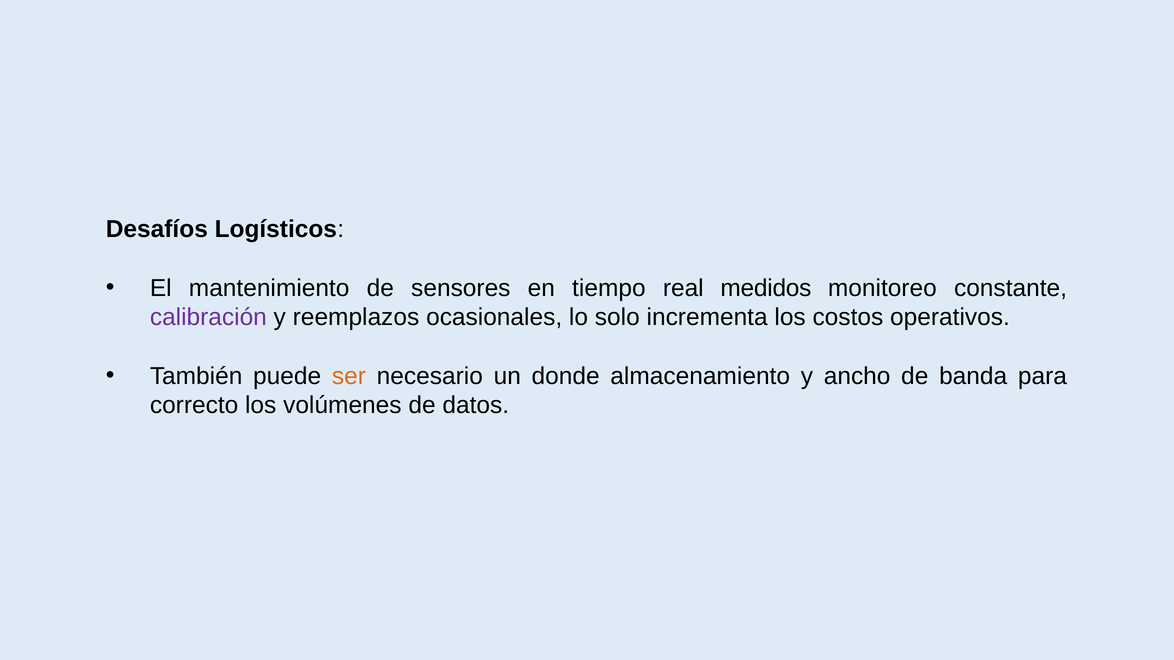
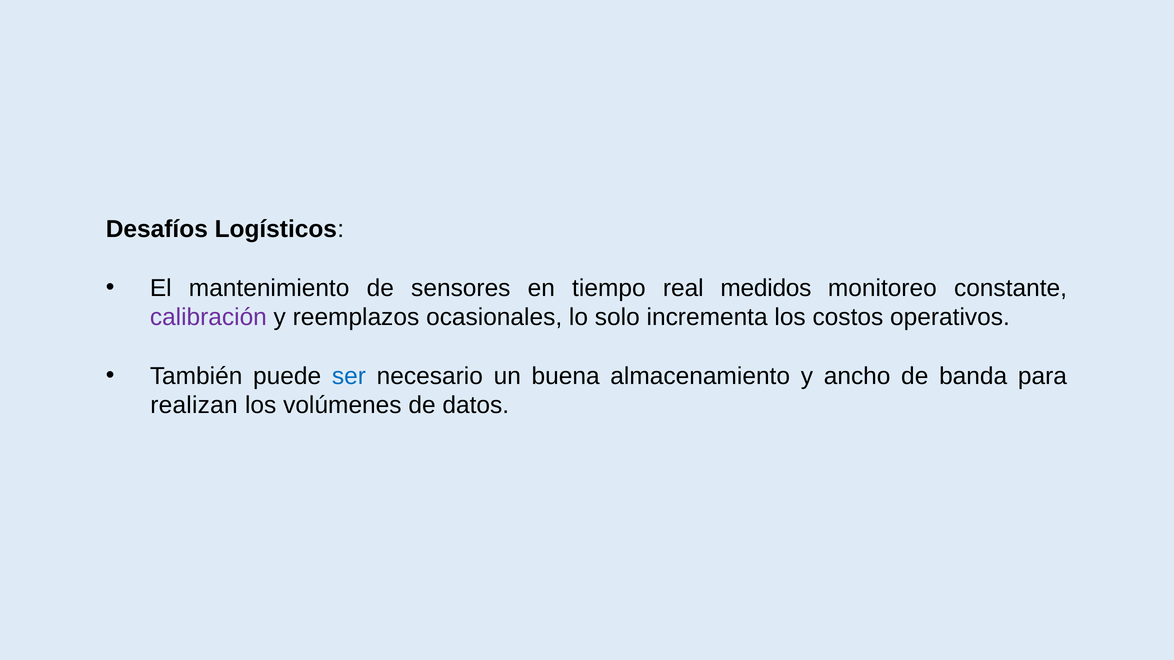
ser colour: orange -> blue
donde: donde -> buena
correcto: correcto -> realizan
